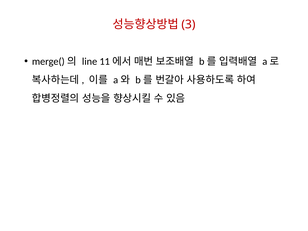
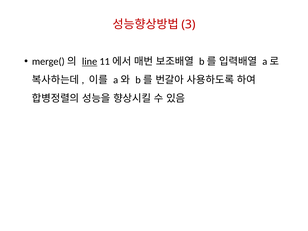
line underline: none -> present
